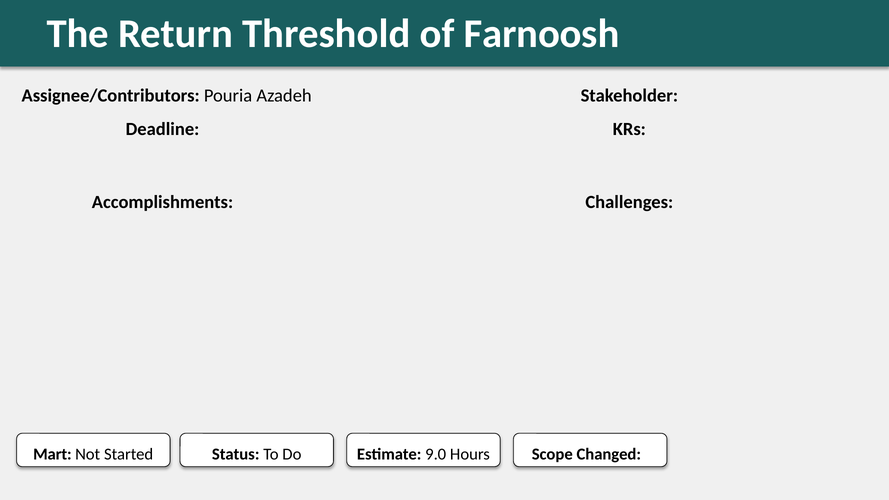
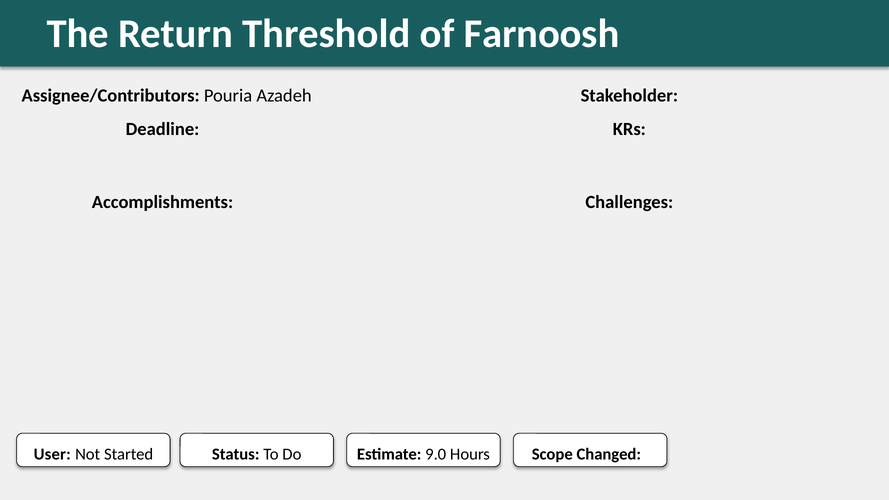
Mart: Mart -> User
